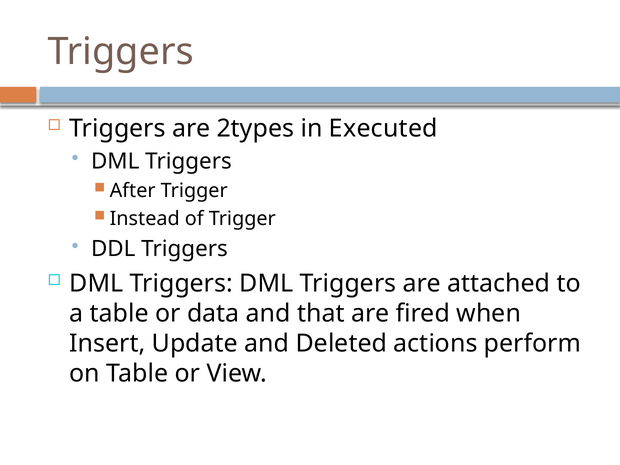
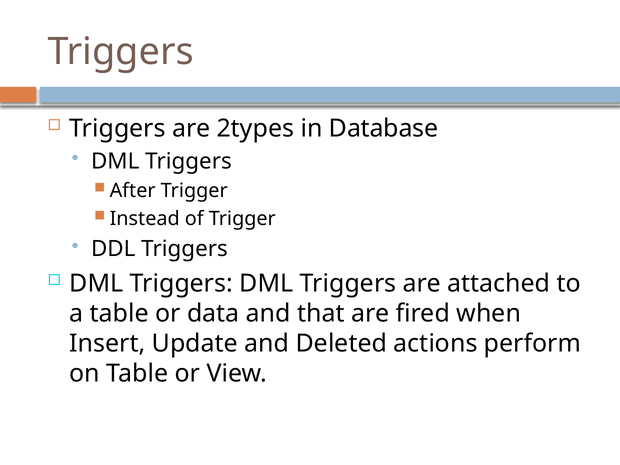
Executed: Executed -> Database
